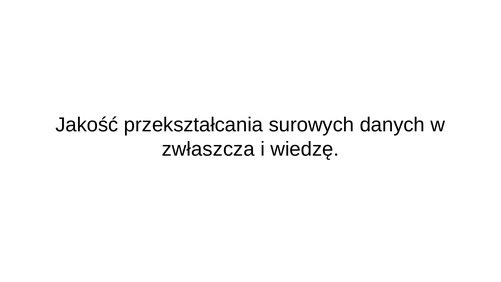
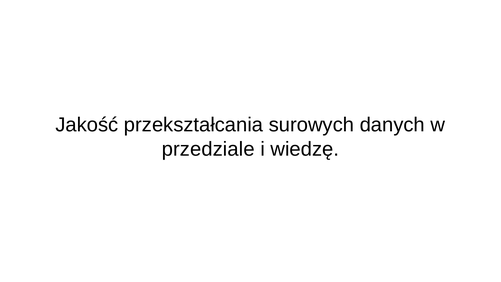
zwłaszcza: zwłaszcza -> przedziale
